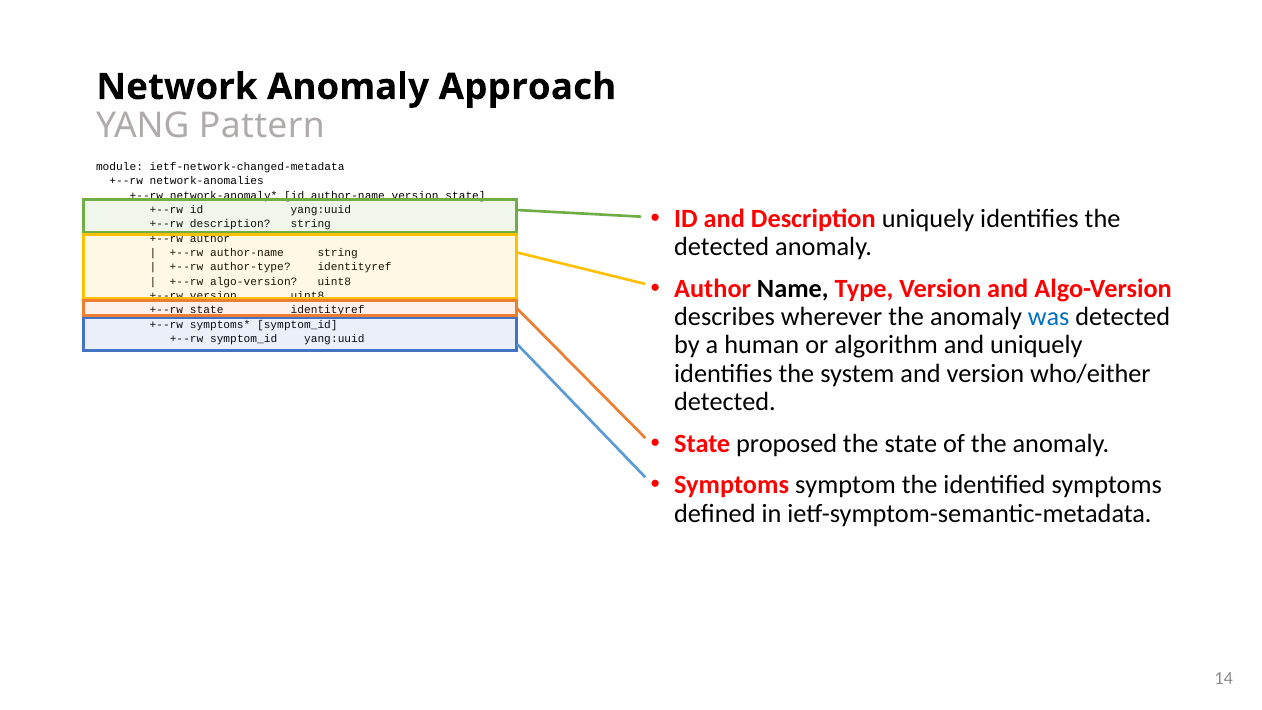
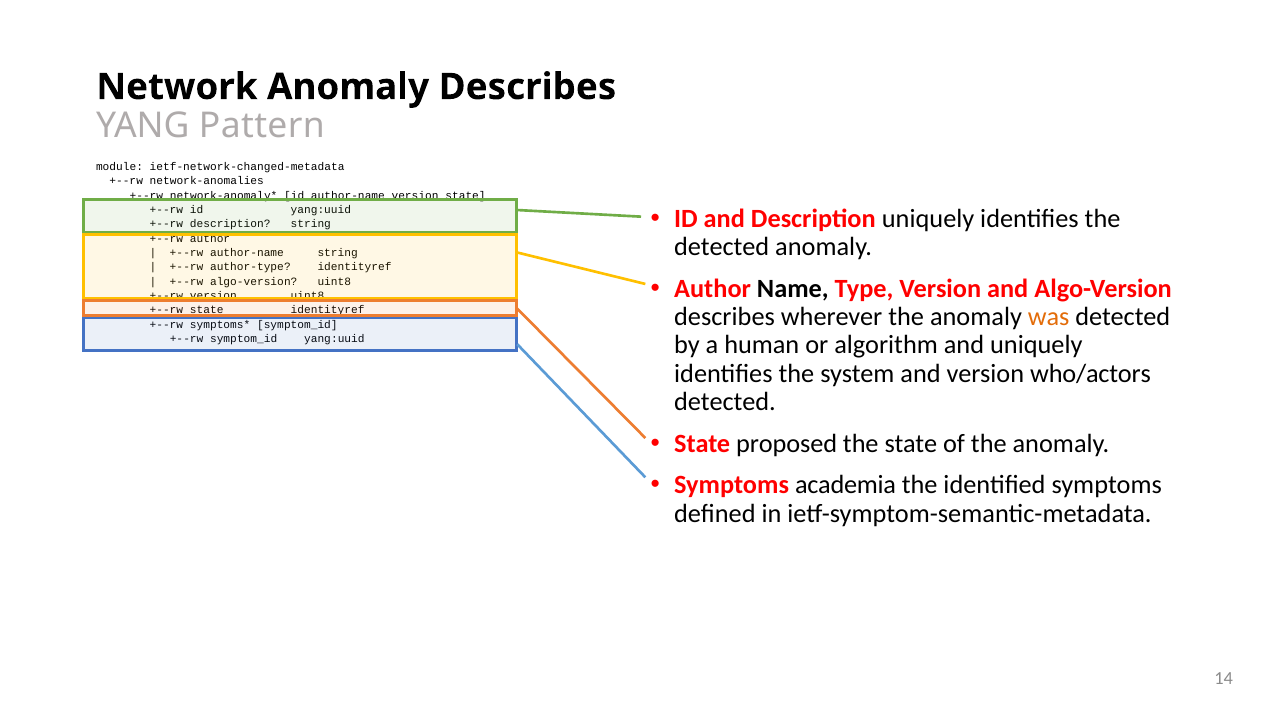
Anomaly Approach: Approach -> Describes
was colour: blue -> orange
who/either: who/either -> who/actors
symptom: symptom -> academia
